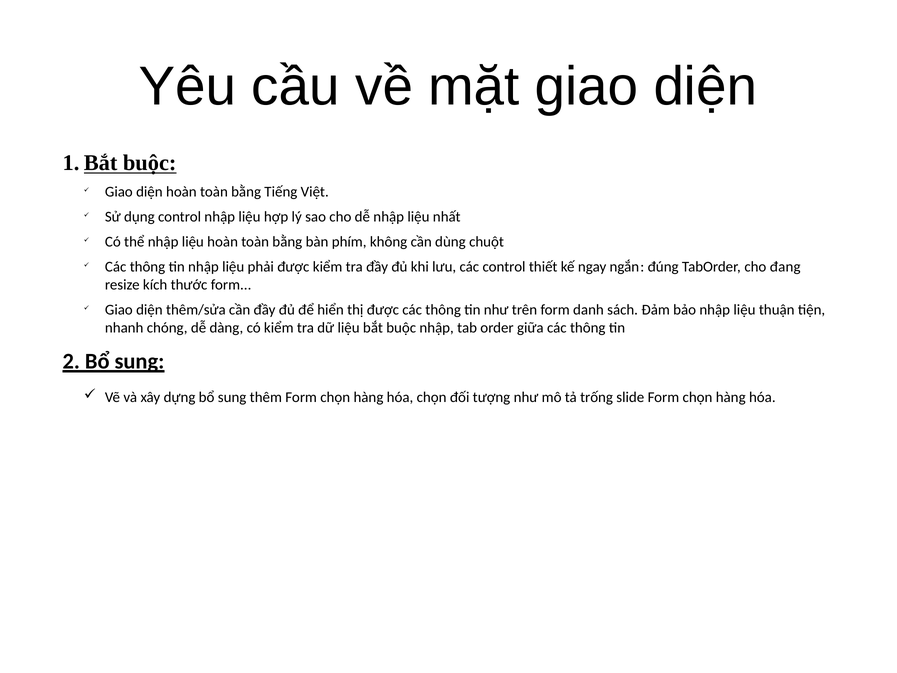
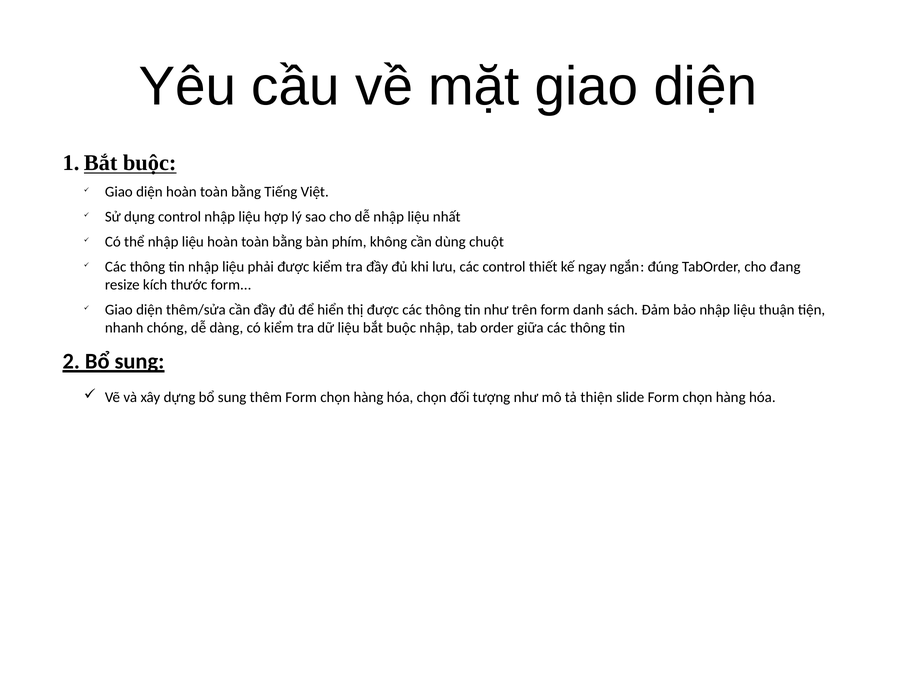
trống: trống -> thiện
